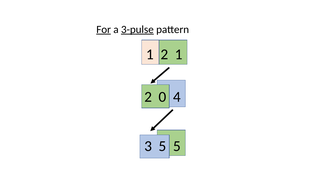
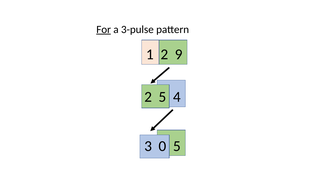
3-pulse underline: present -> none
2 1: 1 -> 9
2 0: 0 -> 5
3 5: 5 -> 0
